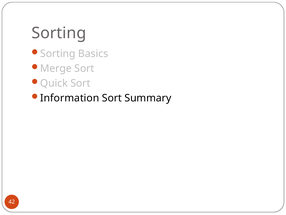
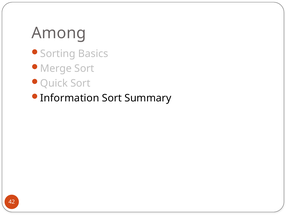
Sorting at (59, 33): Sorting -> Among
